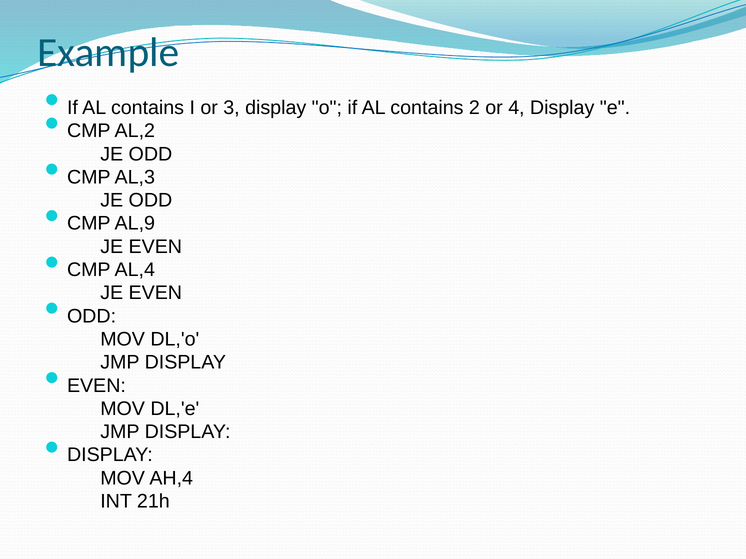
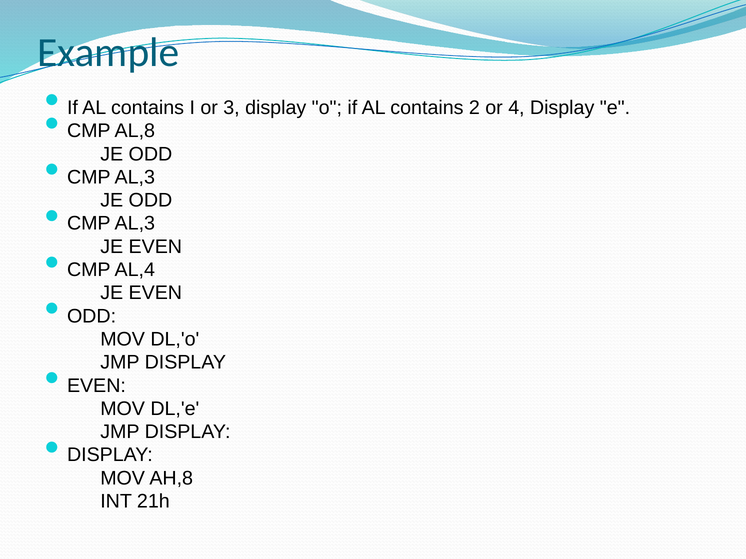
AL,2: AL,2 -> AL,8
AL,9 at (135, 224): AL,9 -> AL,3
AH,4: AH,4 -> AH,8
